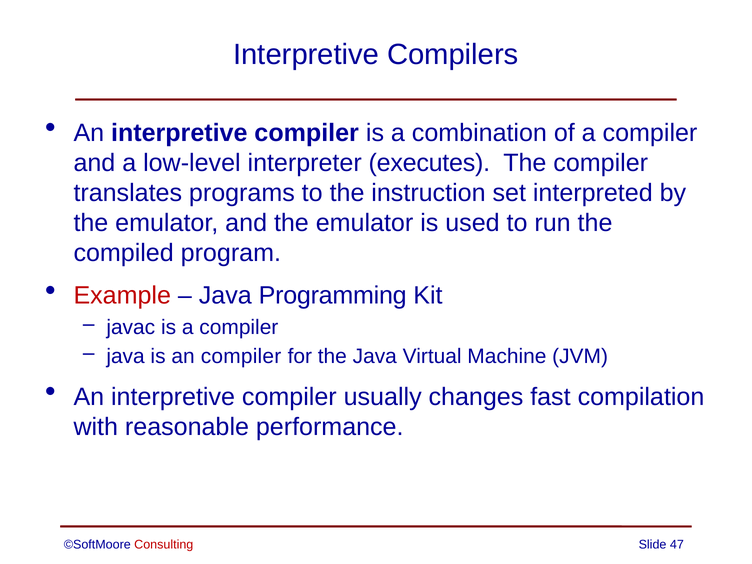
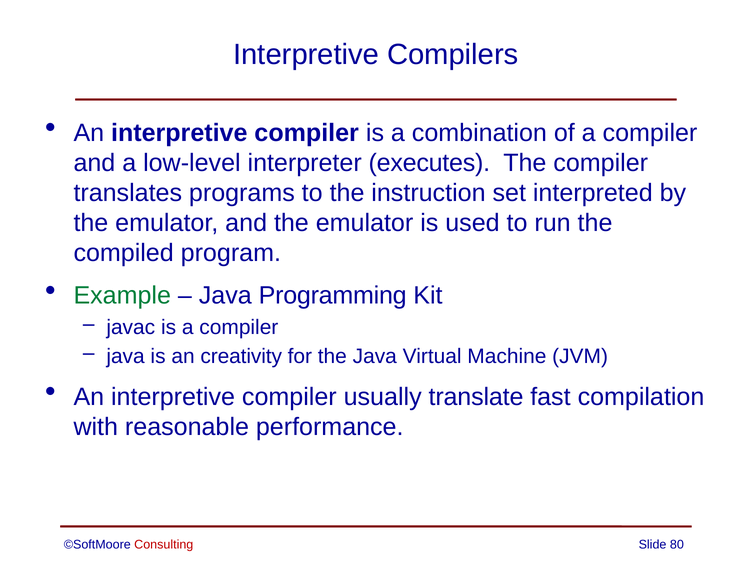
Example colour: red -> green
an compiler: compiler -> creativity
changes: changes -> translate
47: 47 -> 80
